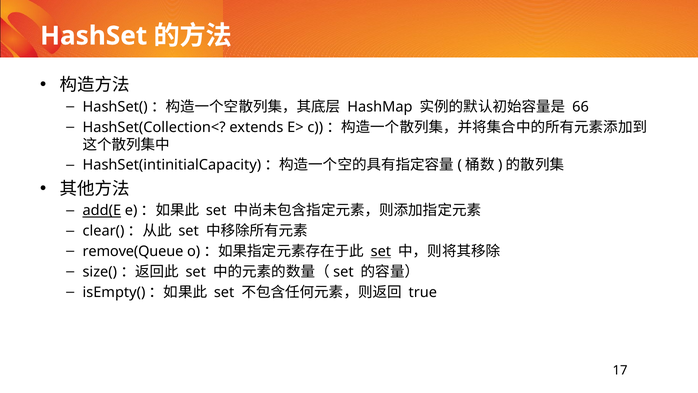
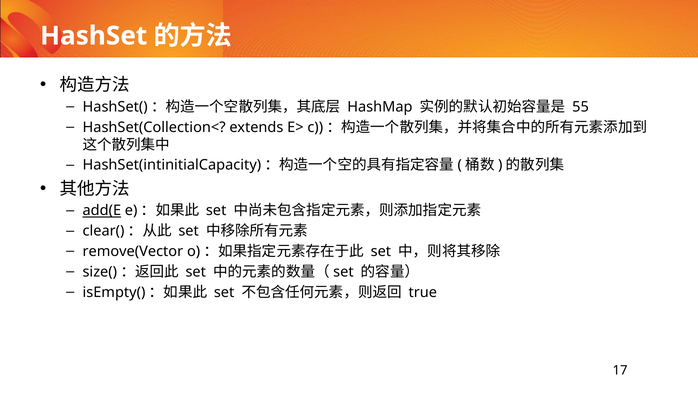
66: 66 -> 55
remove(Queue: remove(Queue -> remove(Vector
set at (381, 251) underline: present -> none
